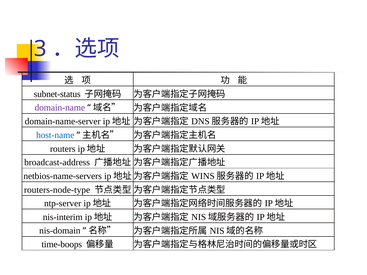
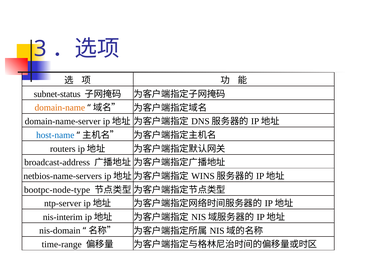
domain-name colour: purple -> orange
routers-node-type: routers-node-type -> bootpc-node-type
time-boops: time-boops -> time-range
